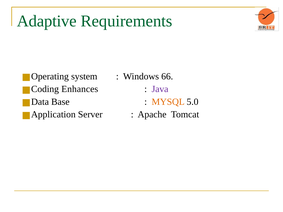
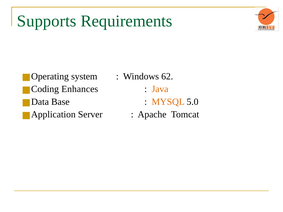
Adaptive: Adaptive -> Supports
66: 66 -> 62
Java colour: purple -> orange
